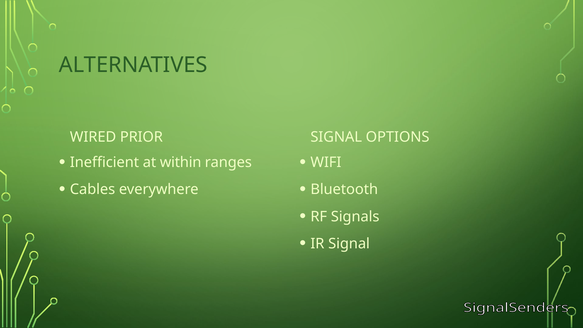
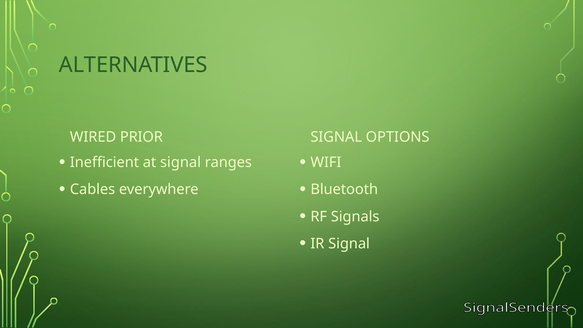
at within: within -> signal
